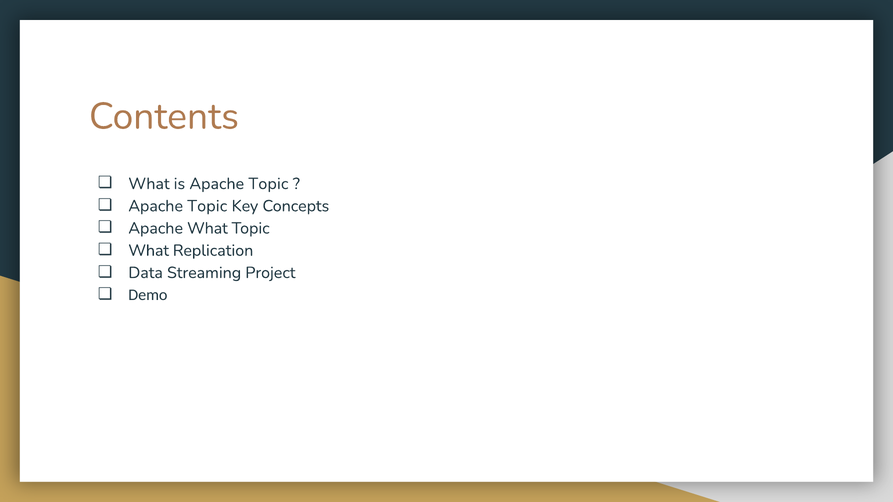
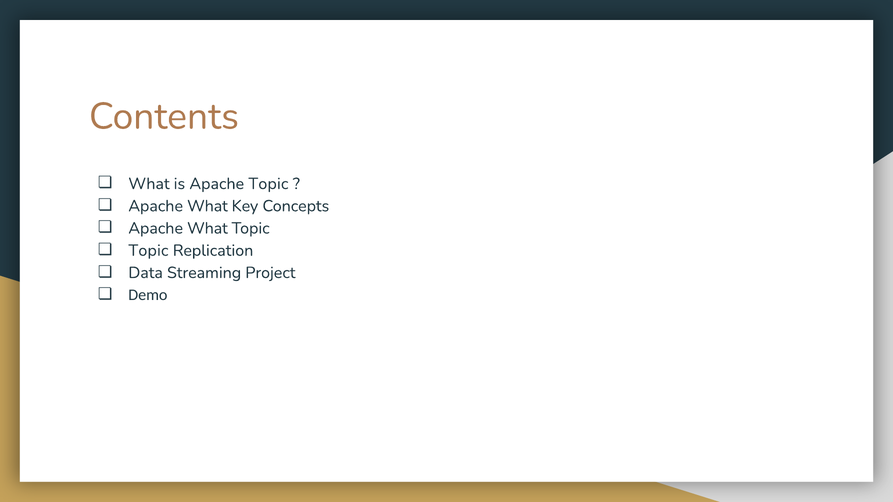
Topic at (207, 206): Topic -> What
What at (149, 251): What -> Topic
